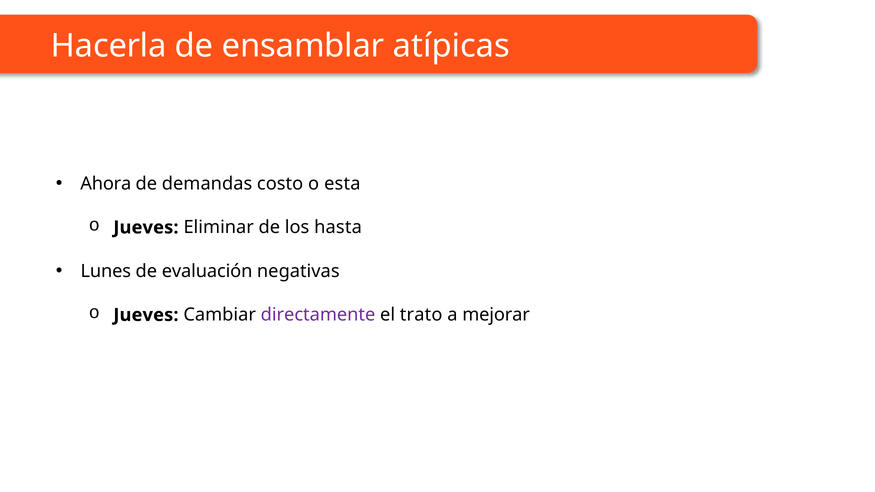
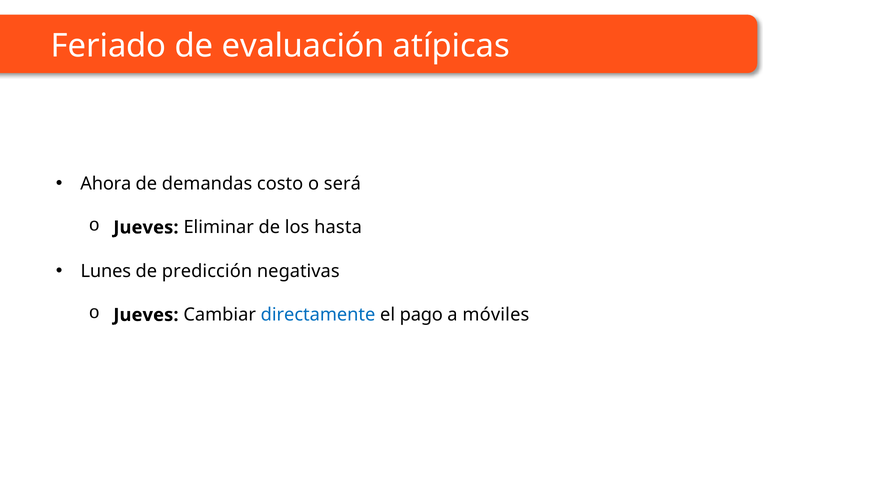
Hacerla: Hacerla -> Feriado
ensamblar: ensamblar -> evaluación
esta: esta -> será
evaluación: evaluación -> predicción
directamente colour: purple -> blue
trato: trato -> pago
mejorar: mejorar -> móviles
